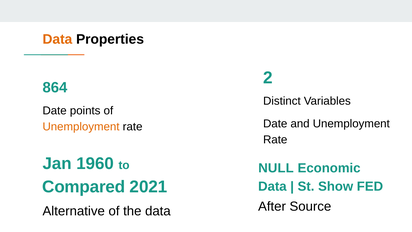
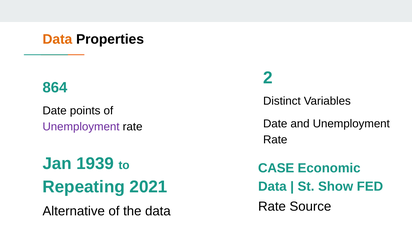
Unemployment at (81, 126) colour: orange -> purple
1960: 1960 -> 1939
NULL: NULL -> CASE
Compared: Compared -> Repeating
After at (272, 206): After -> Rate
